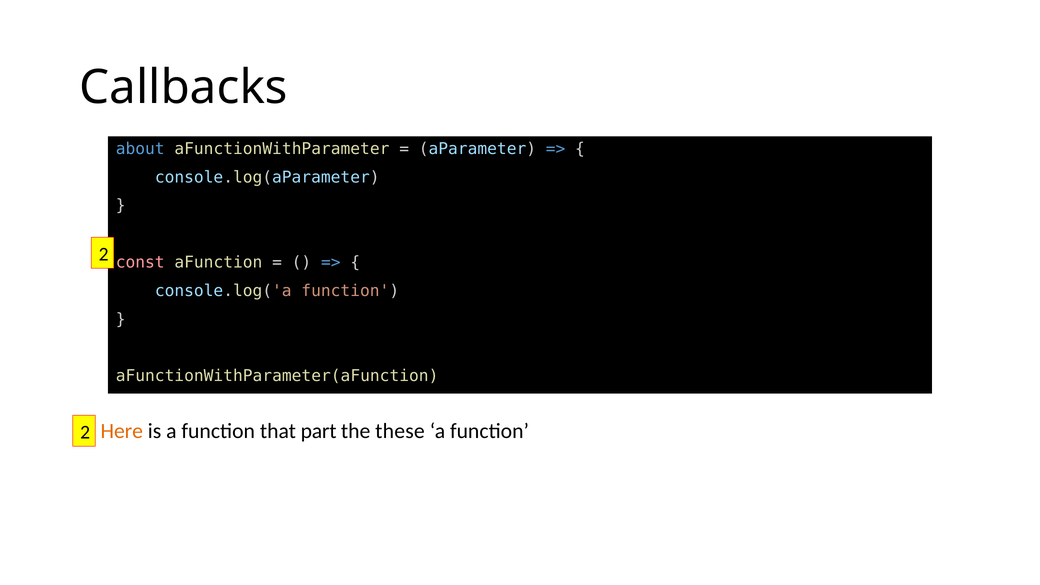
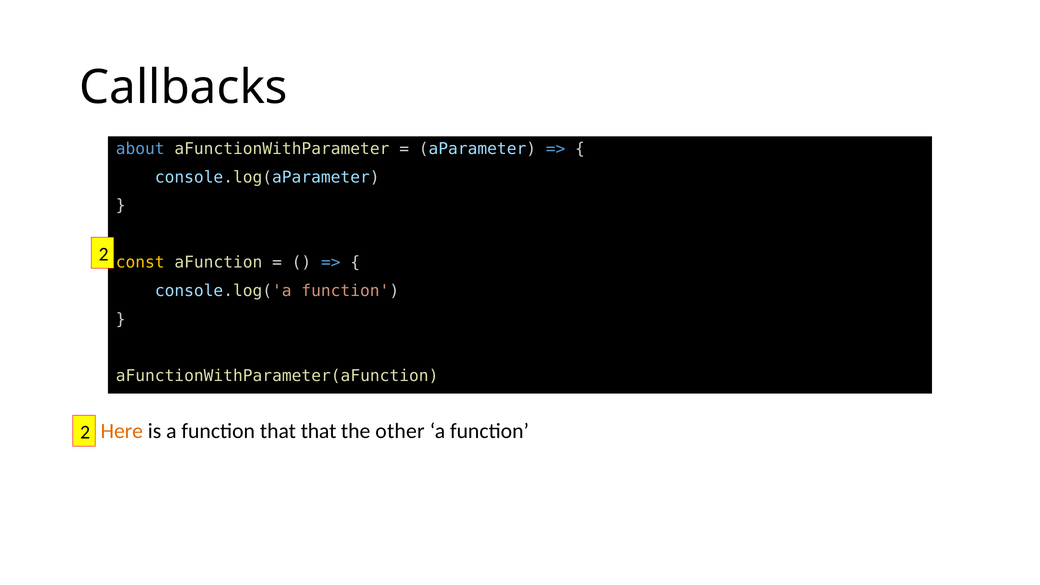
const colour: pink -> yellow
that part: part -> that
these: these -> other
